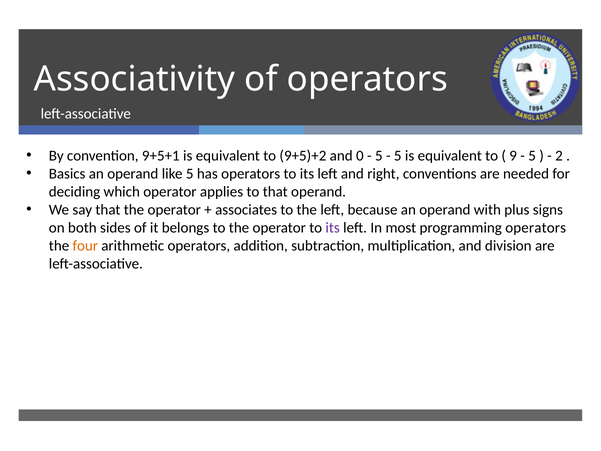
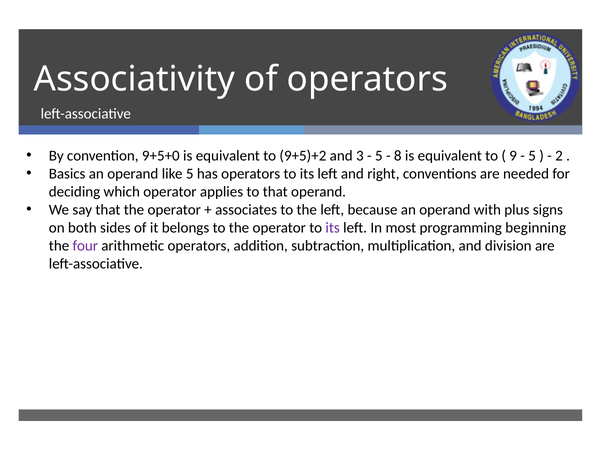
9+5+1: 9+5+1 -> 9+5+0
0: 0 -> 3
5 at (398, 156): 5 -> 8
programming operators: operators -> beginning
four colour: orange -> purple
